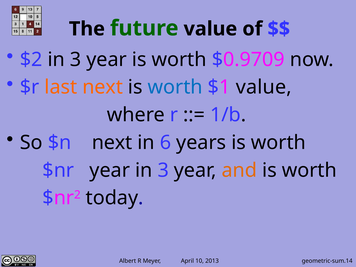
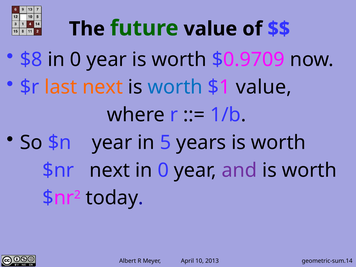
$2: $2 -> $8
3 at (76, 60): 3 -> 0
$n next: next -> year
6: 6 -> 5
$nr year: year -> next
3 at (163, 170): 3 -> 0
and colour: orange -> purple
